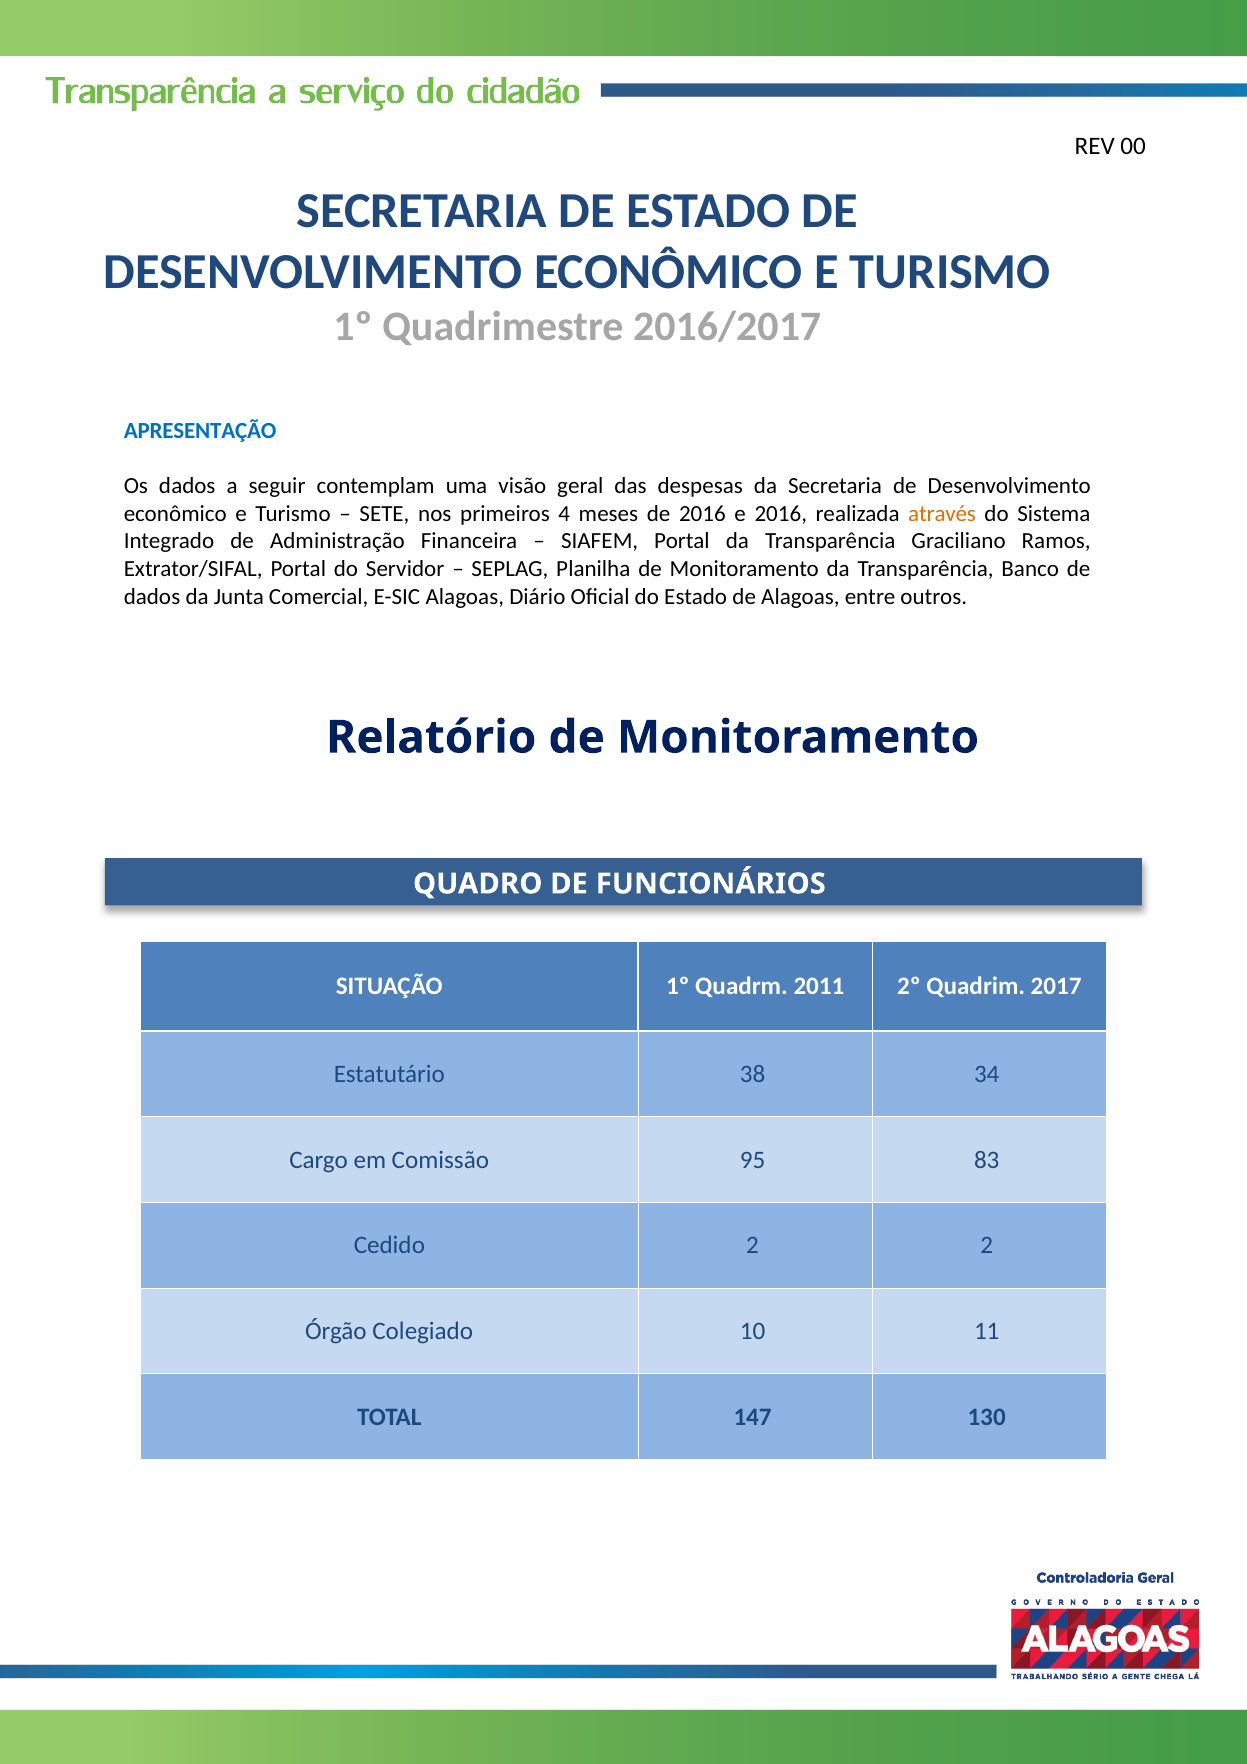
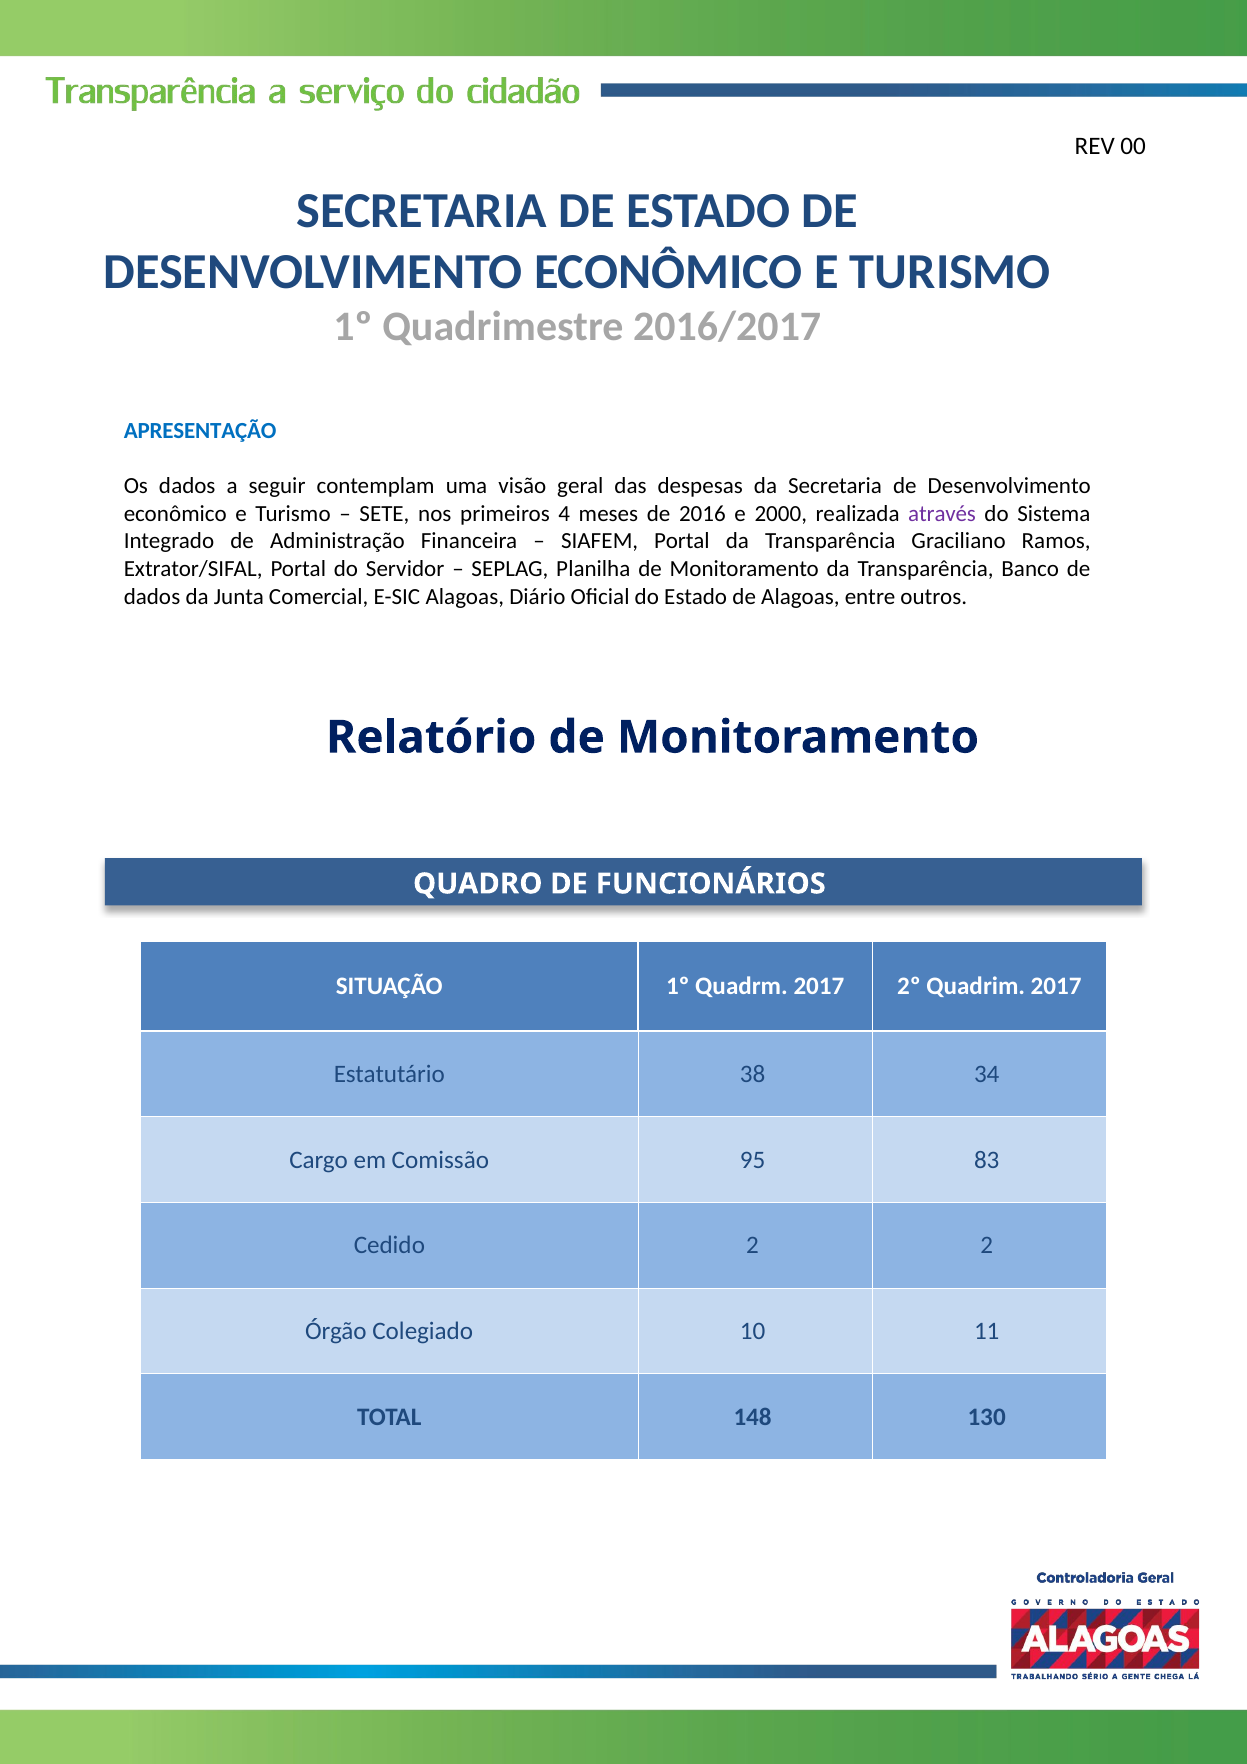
e 2016: 2016 -> 2000
através colour: orange -> purple
Quadrm 2011: 2011 -> 2017
147: 147 -> 148
